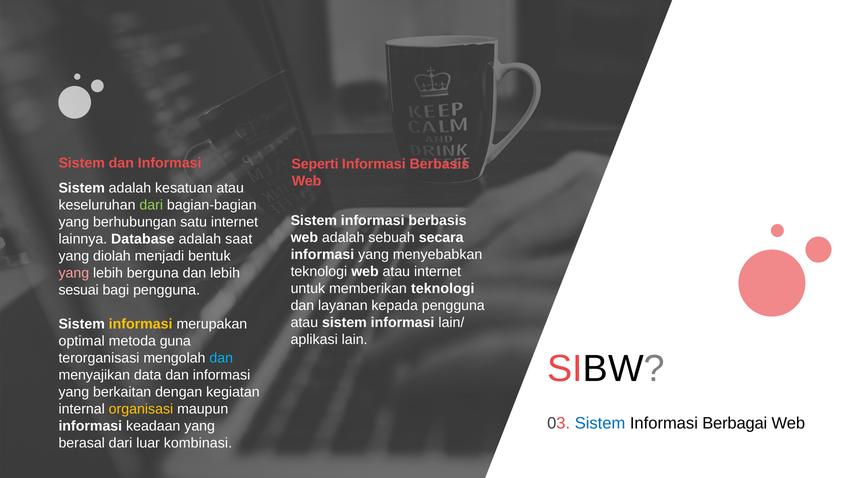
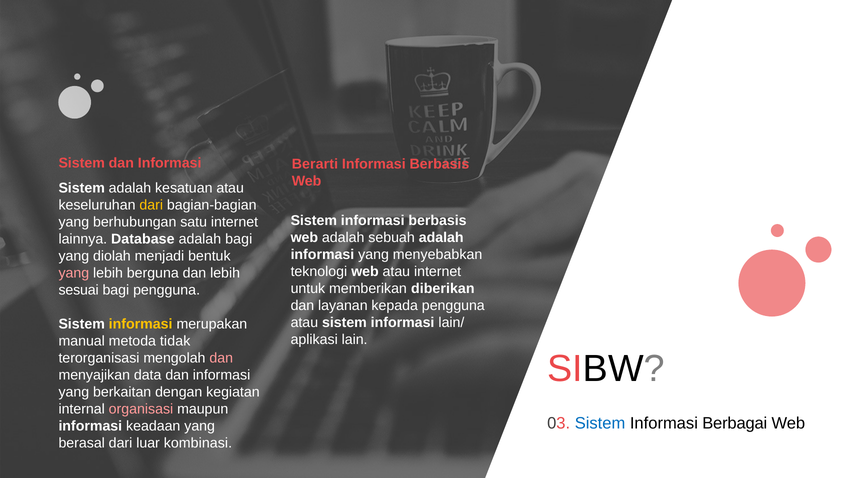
Seperti: Seperti -> Berarti
dari at (151, 205) colour: light green -> yellow
sebuah secara: secara -> adalah
adalah saat: saat -> bagi
memberikan teknologi: teknologi -> diberikan
optimal: optimal -> manual
guna: guna -> tidak
dan at (221, 358) colour: light blue -> pink
organisasi colour: yellow -> pink
